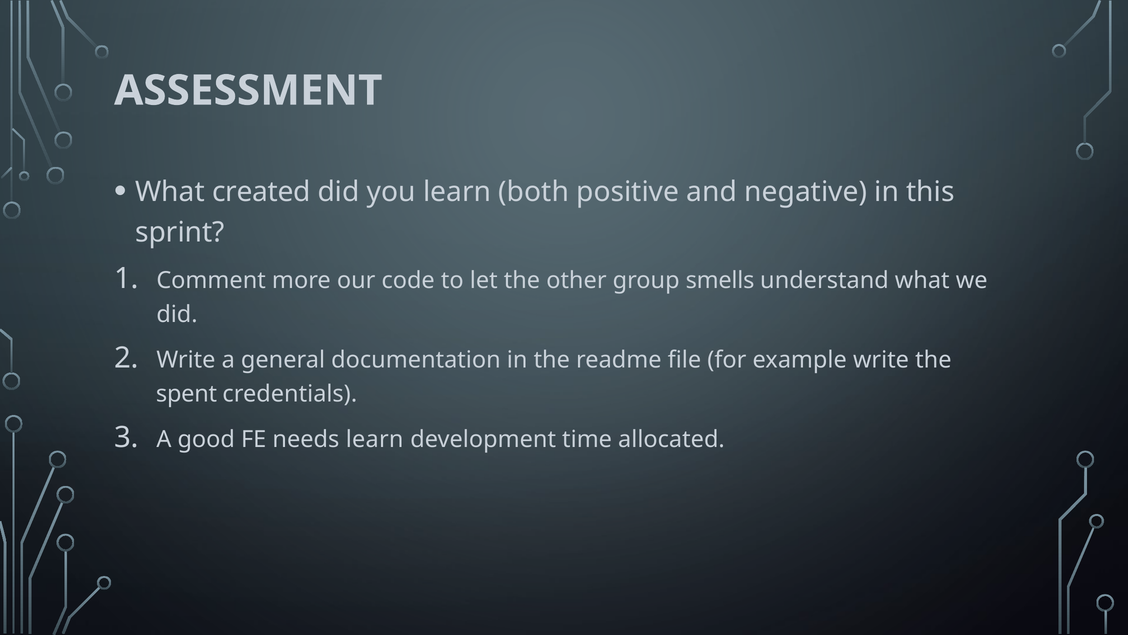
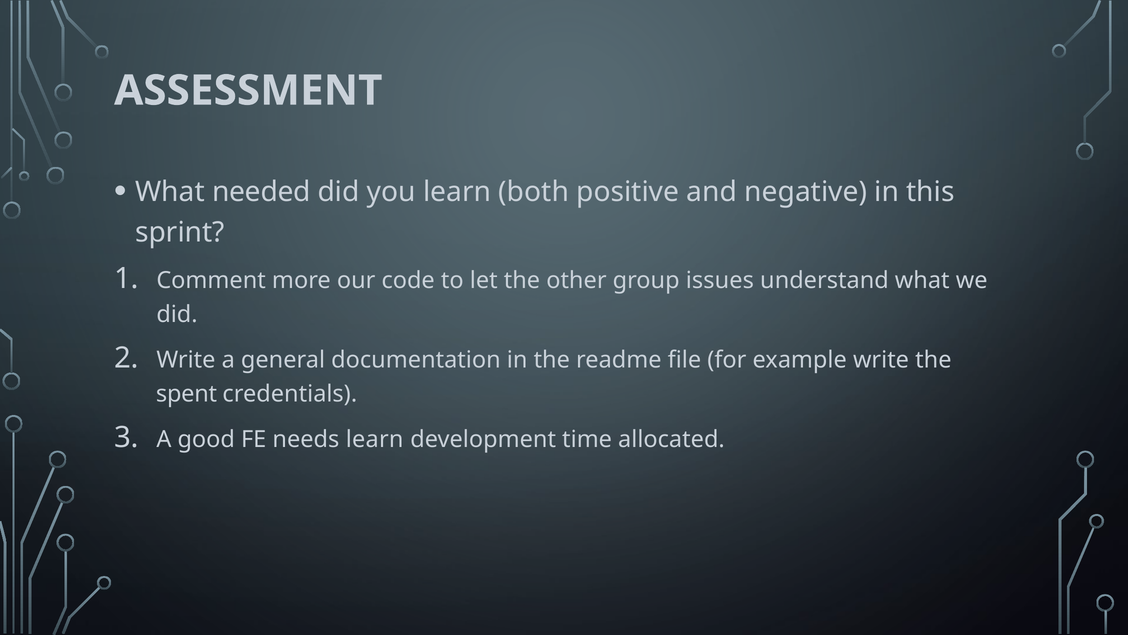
created: created -> needed
smells: smells -> issues
